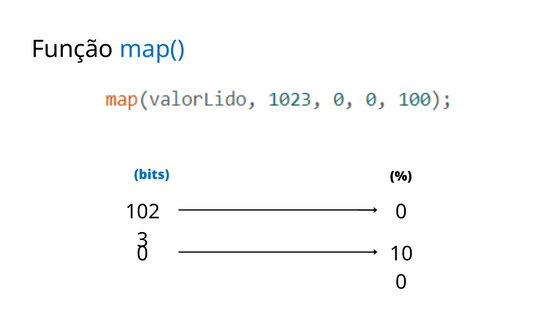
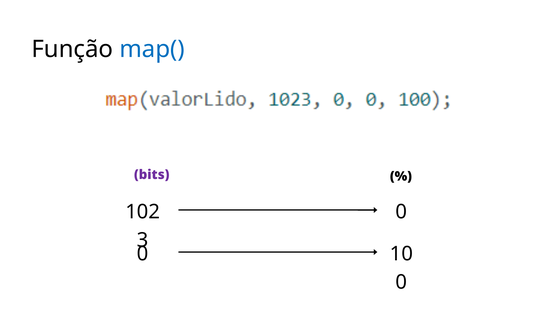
bits colour: blue -> purple
